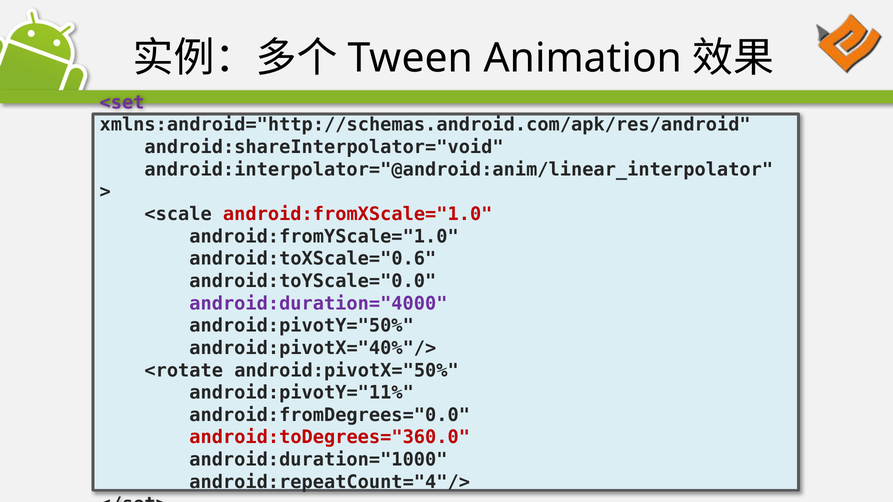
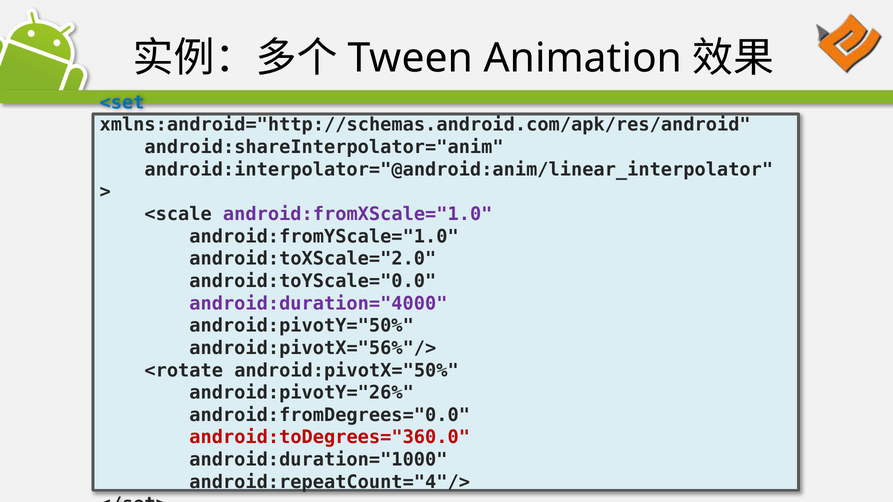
<set colour: purple -> blue
android:shareInterpolator="void: android:shareInterpolator="void -> android:shareInterpolator="anim
android:fromXScale="1.0 colour: red -> purple
android:toXScale="0.6: android:toXScale="0.6 -> android:toXScale="2.0
android:pivotX="40%"/>: android:pivotX="40%"/> -> android:pivotX="56%"/>
android:pivotY="11%: android:pivotY="11% -> android:pivotY="26%
